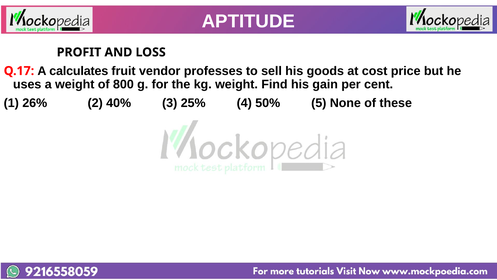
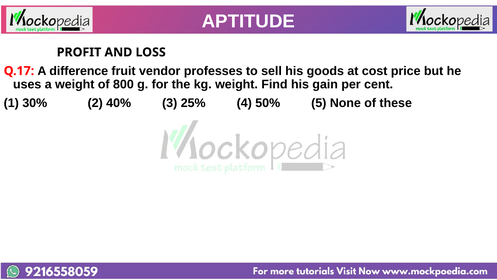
calculates: calculates -> difference
26%: 26% -> 30%
